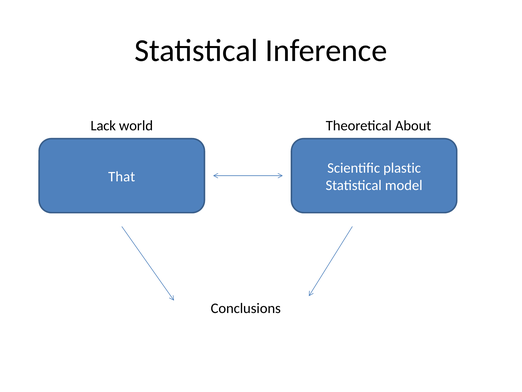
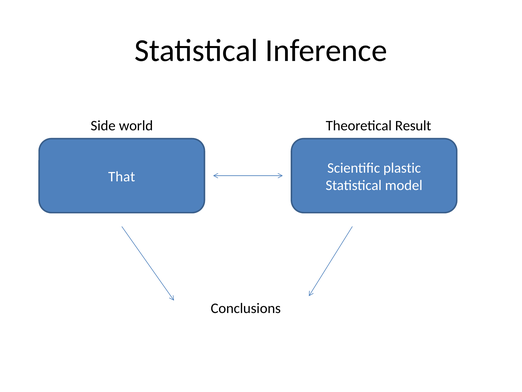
Lack: Lack -> Side
About: About -> Result
